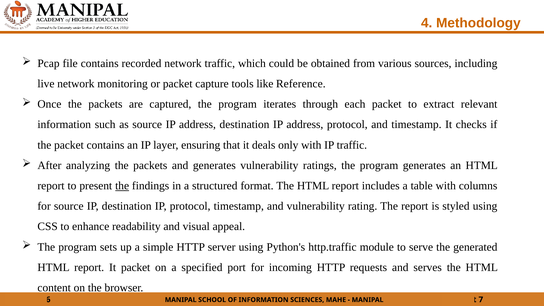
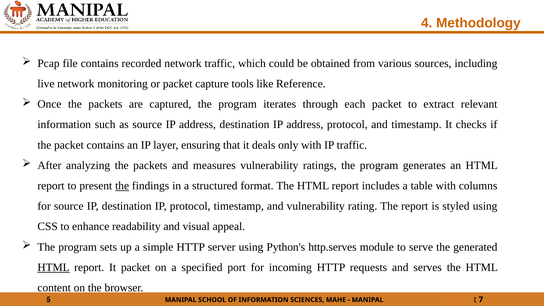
and generates: generates -> measures
http.traffic: http.traffic -> http.serves
HTML at (54, 267) underline: none -> present
